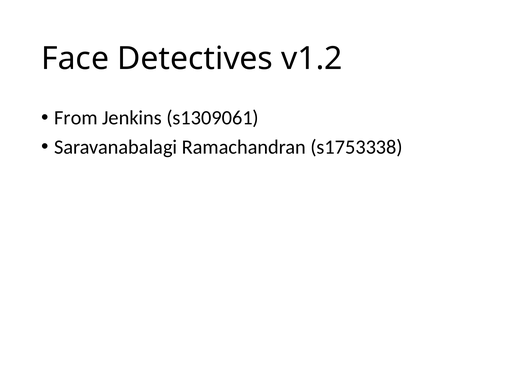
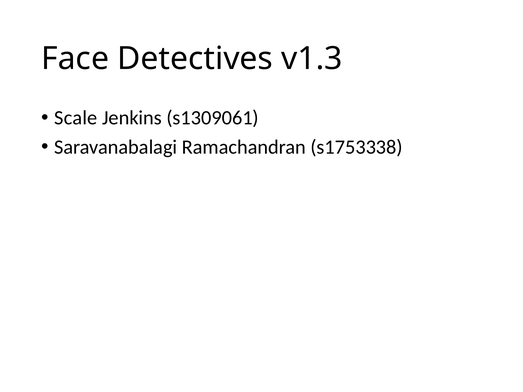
v1.2: v1.2 -> v1.3
From: From -> Scale
